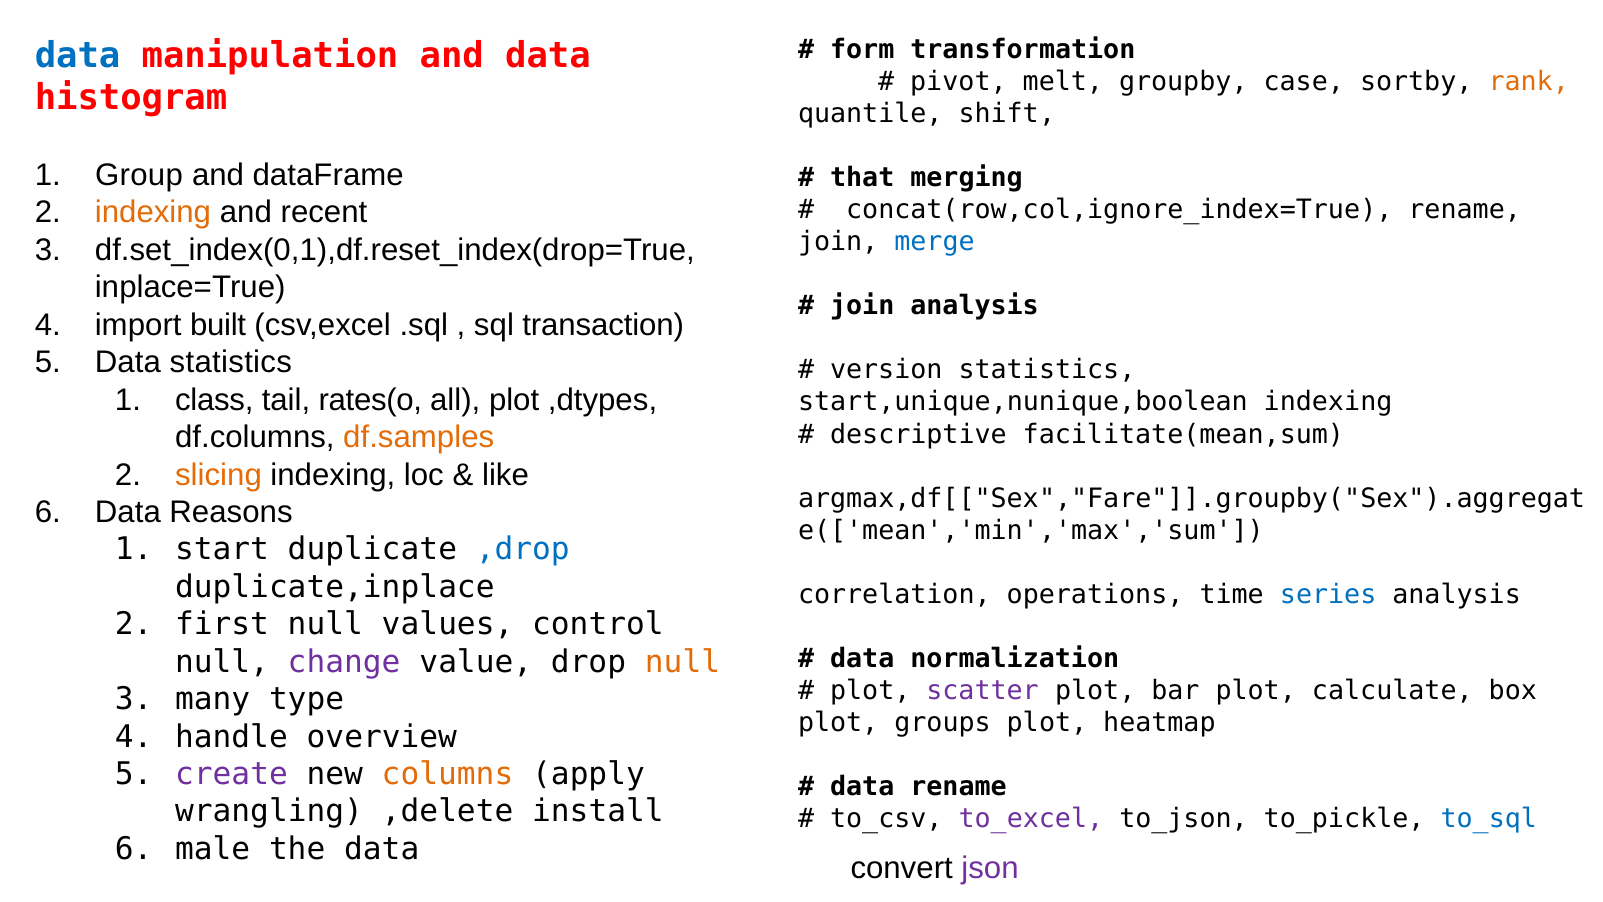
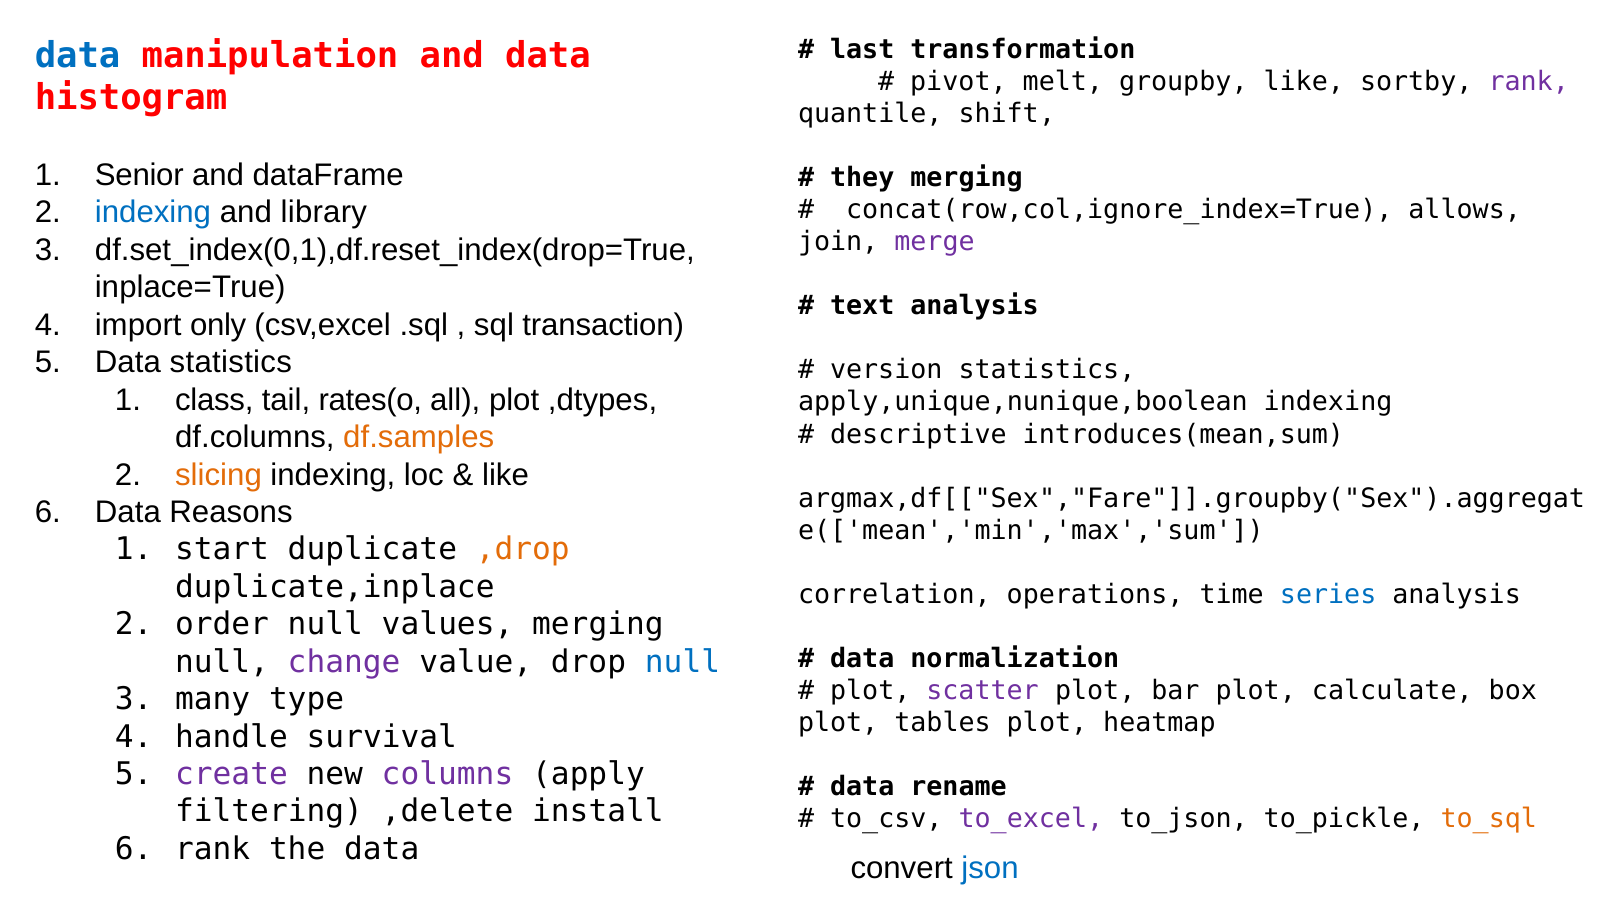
form: form -> last
groupby case: case -> like
rank at (1529, 81) colour: orange -> purple
Group: Group -> Senior
that: that -> they
concat(row,col,ignore_index=True rename: rename -> allows
indexing at (153, 213) colour: orange -> blue
recent: recent -> library
merge colour: blue -> purple
join at (862, 306): join -> text
built: built -> only
start,unique,nunique,boolean: start,unique,nunique,boolean -> apply,unique,nunique,boolean
facilitate(mean,sum: facilitate(mean,sum -> introduces(mean,sum
,drop colour: blue -> orange
first: first -> order
values control: control -> merging
null at (682, 662) colour: orange -> blue
groups: groups -> tables
overview: overview -> survival
columns colour: orange -> purple
wrangling: wrangling -> filtering
to_sql colour: blue -> orange
male at (213, 849): male -> rank
json colour: purple -> blue
